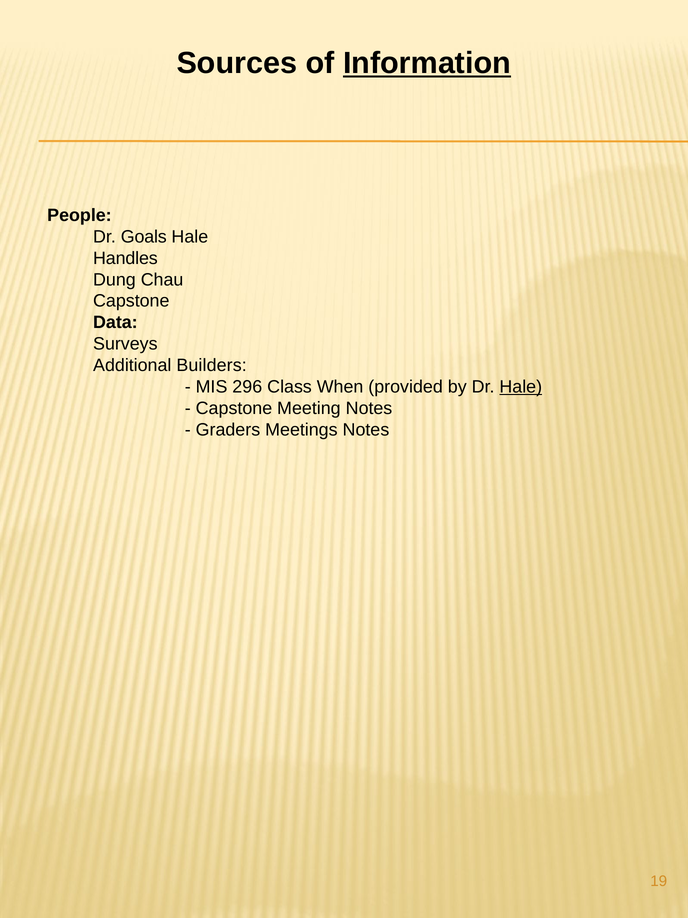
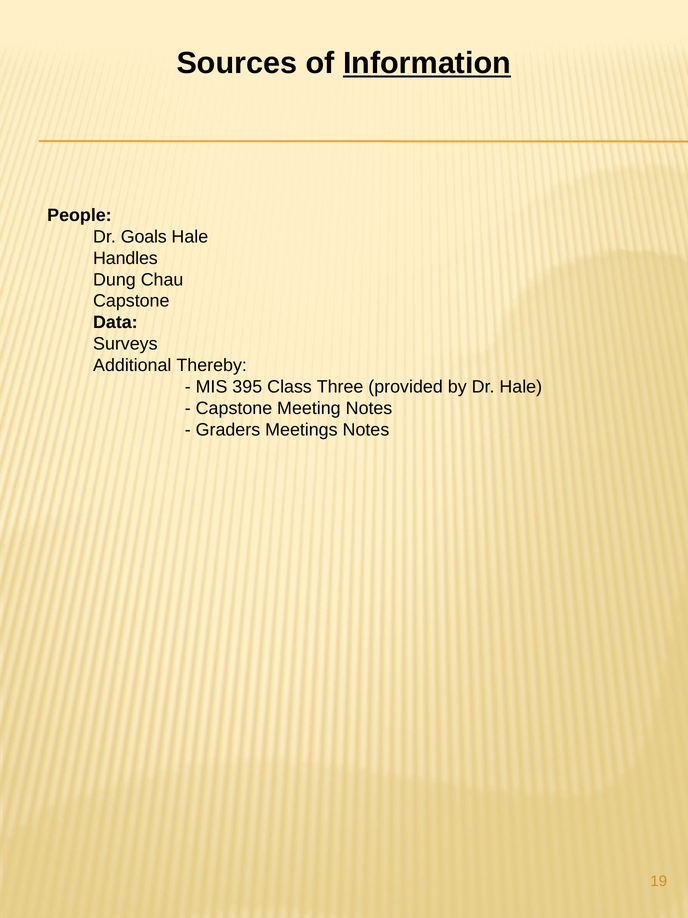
Builders: Builders -> Thereby
296: 296 -> 395
When: When -> Three
Hale at (521, 387) underline: present -> none
